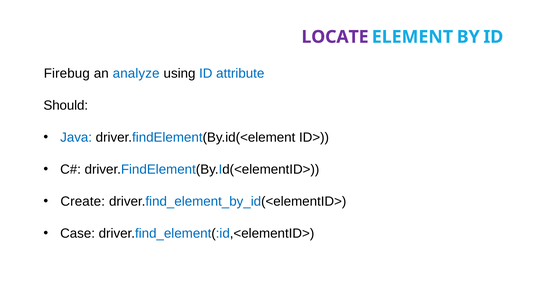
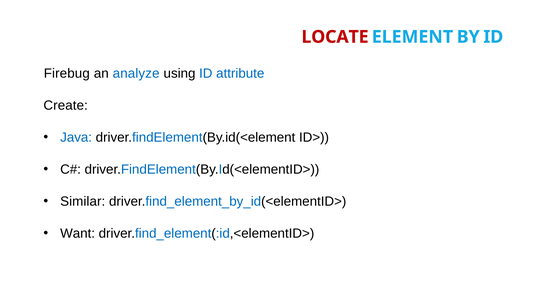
LOCATE colour: purple -> red
Should: Should -> Create
Create: Create -> Similar
Case: Case -> Want
